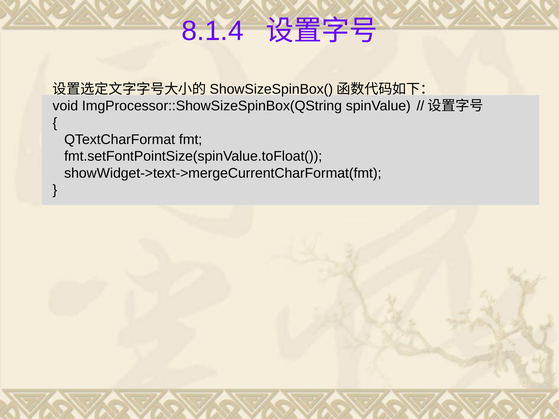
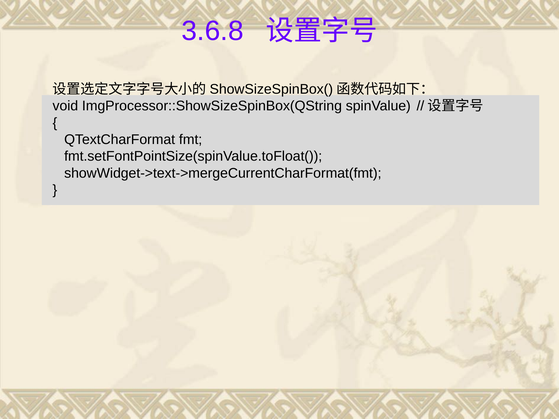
8.1.4: 8.1.4 -> 3.6.8
